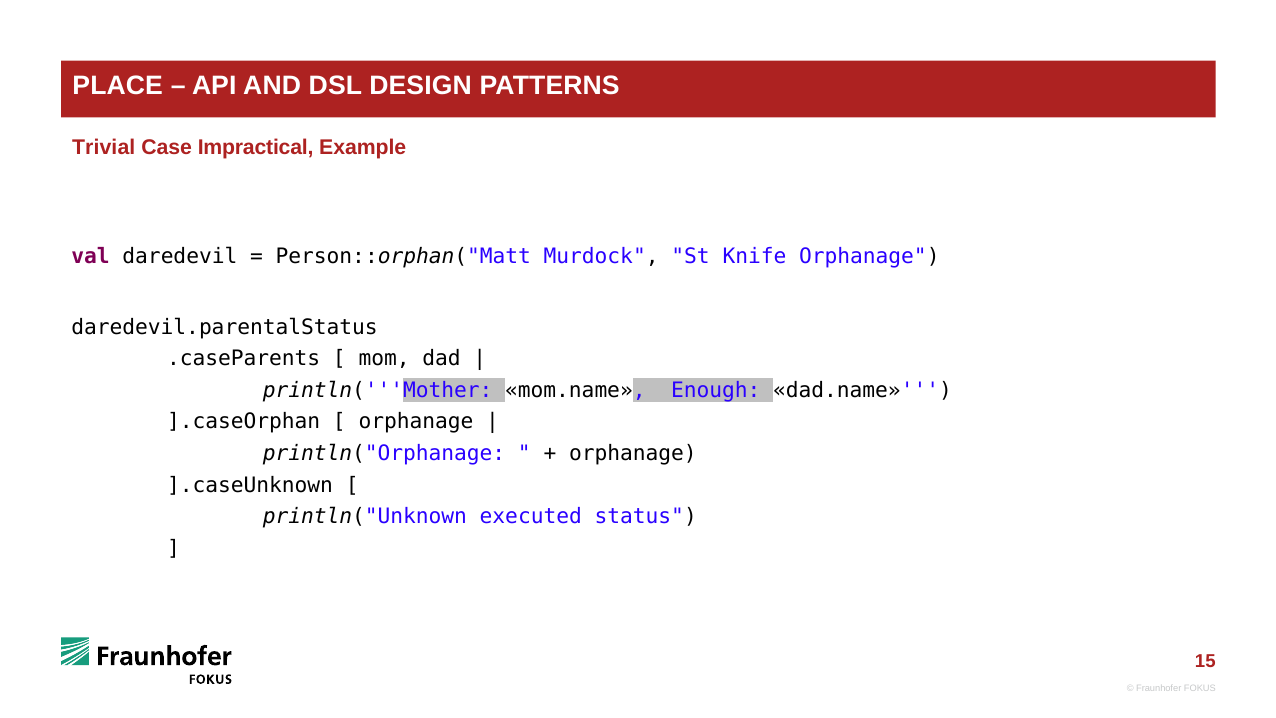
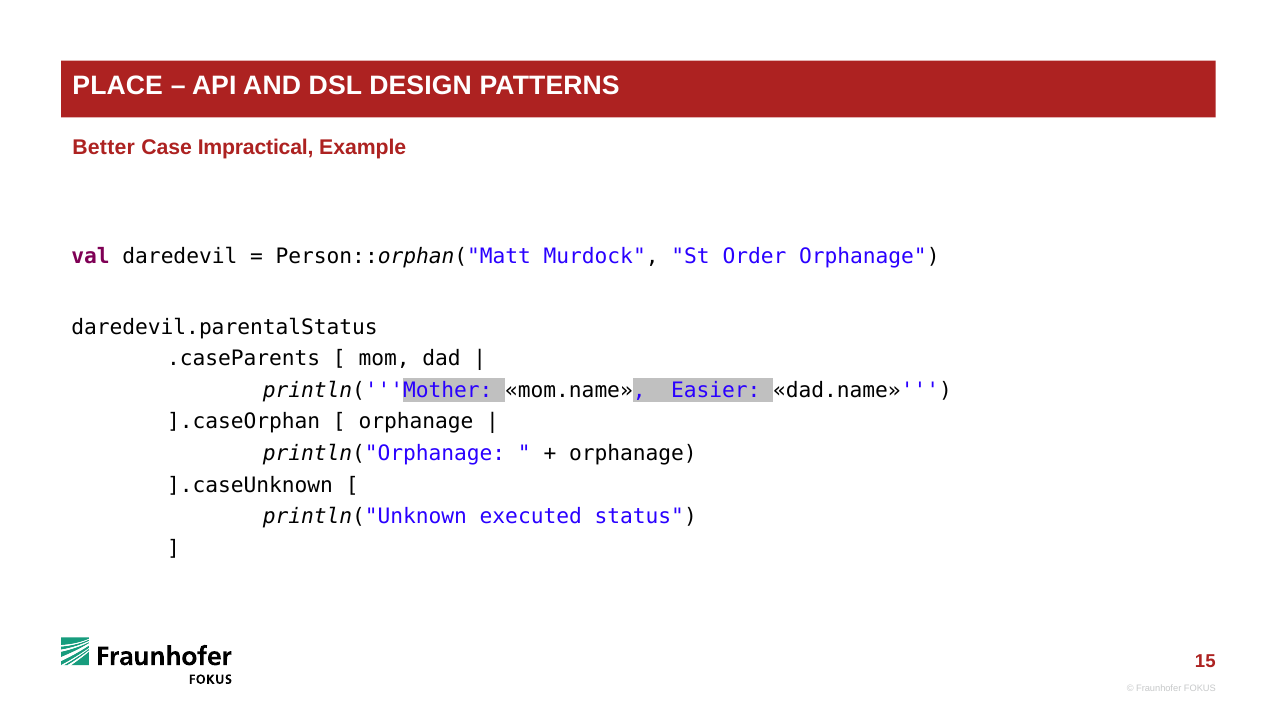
Trivial: Trivial -> Better
Knife: Knife -> Order
Enough: Enough -> Easier
